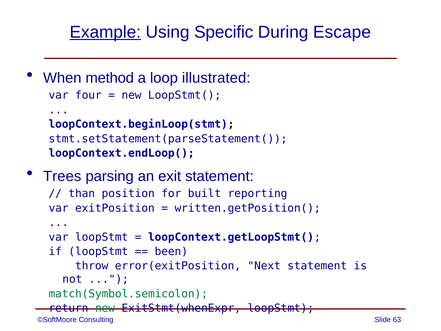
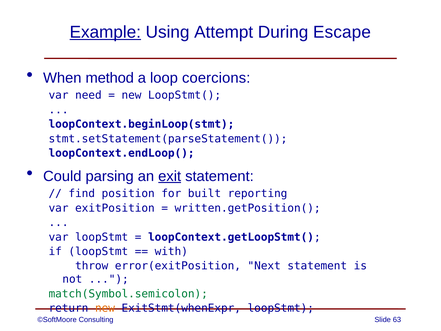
Specific: Specific -> Attempt
illustrated: illustrated -> coercions
four: four -> need
Trees: Trees -> Could
exit underline: none -> present
than: than -> find
been: been -> with
new at (105, 308) colour: green -> orange
